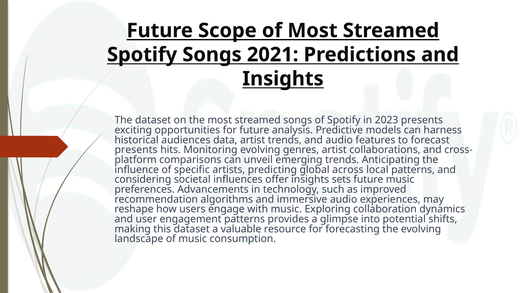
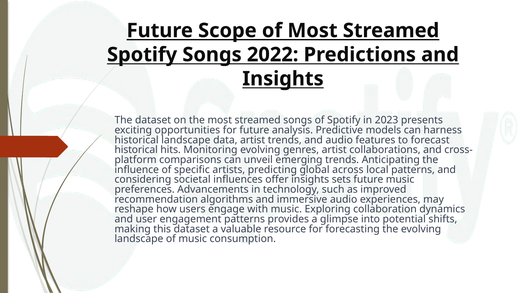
2021: 2021 -> 2022
historical audiences: audiences -> landscape
presents at (136, 150): presents -> historical
